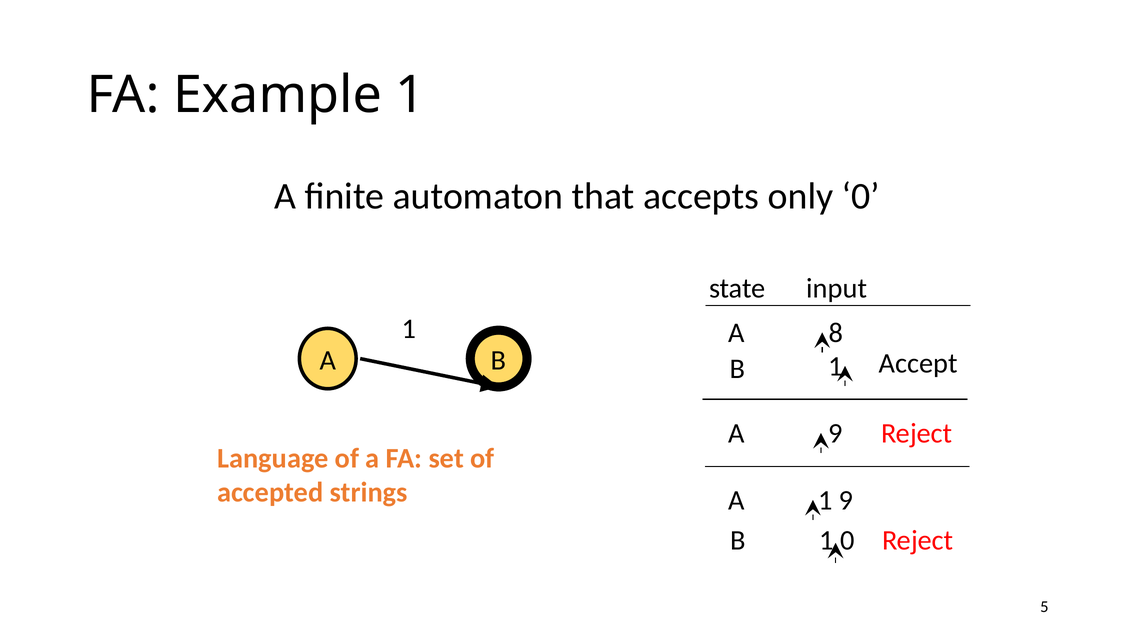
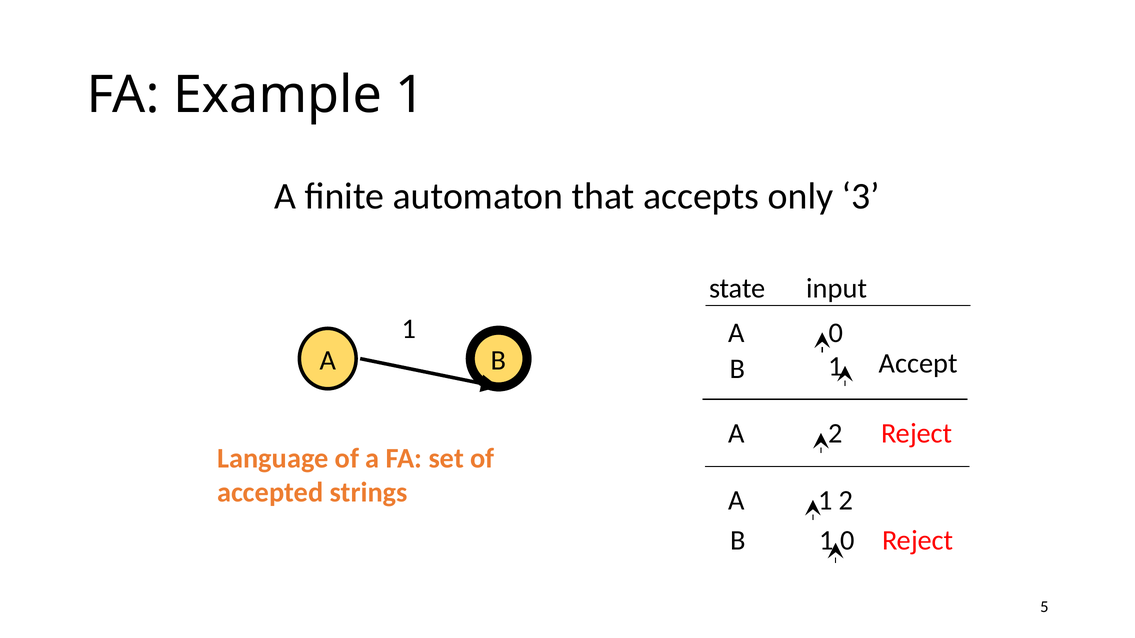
only 0: 0 -> 3
A 8: 8 -> 0
A 9: 9 -> 2
9 at (846, 501): 9 -> 2
